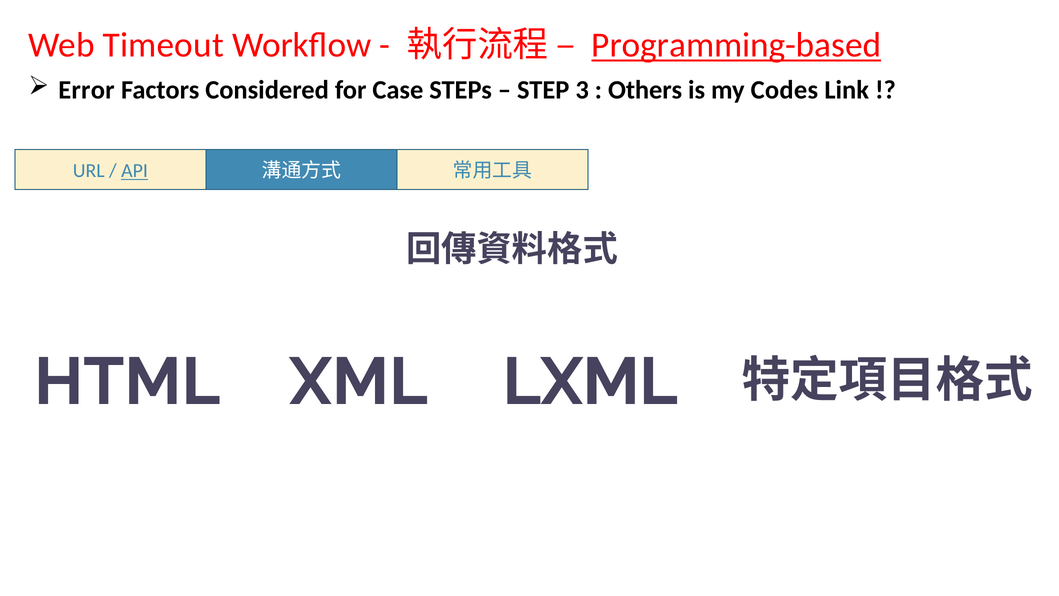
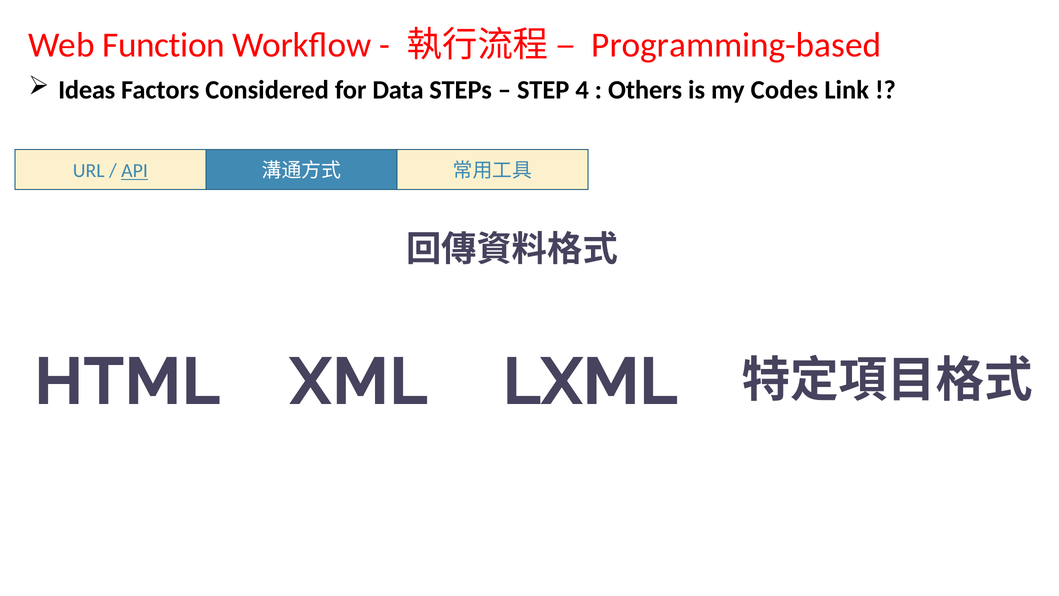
Timeout: Timeout -> Function
Programming-based underline: present -> none
Error: Error -> Ideas
Case: Case -> Data
3: 3 -> 4
